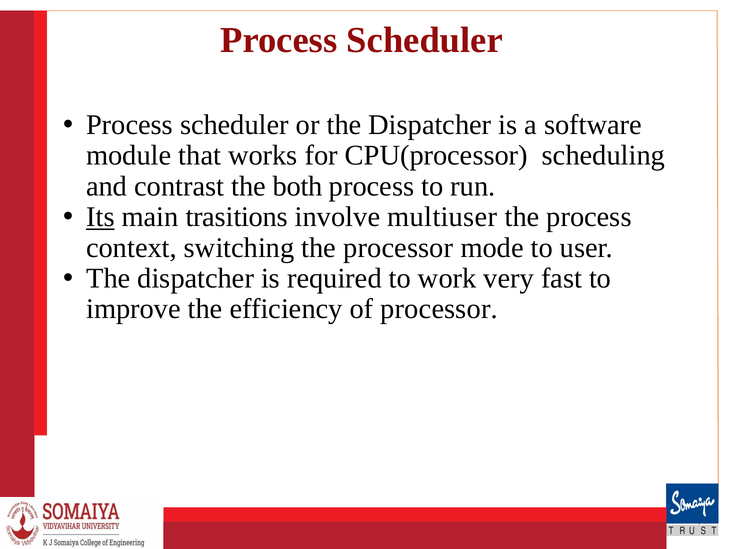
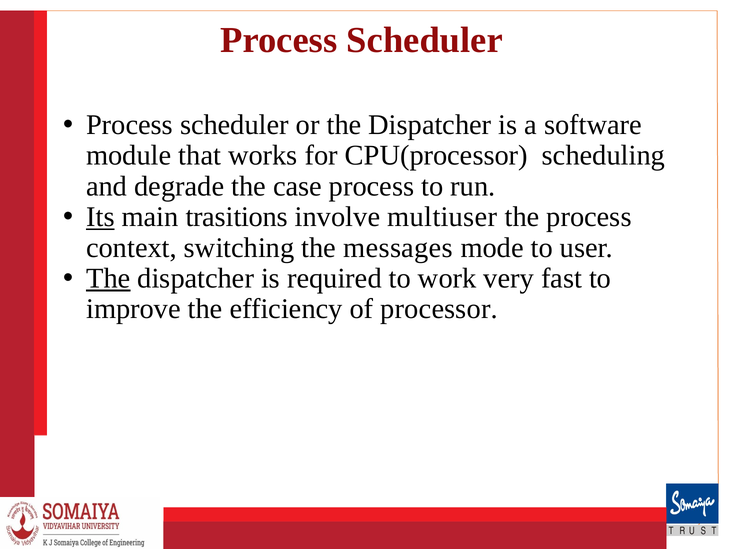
contrast: contrast -> degrade
both: both -> case
the processor: processor -> messages
The at (108, 278) underline: none -> present
